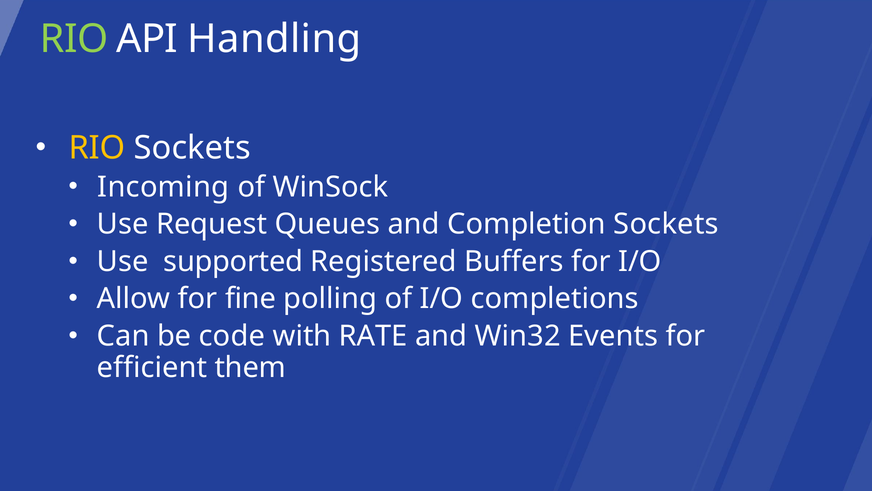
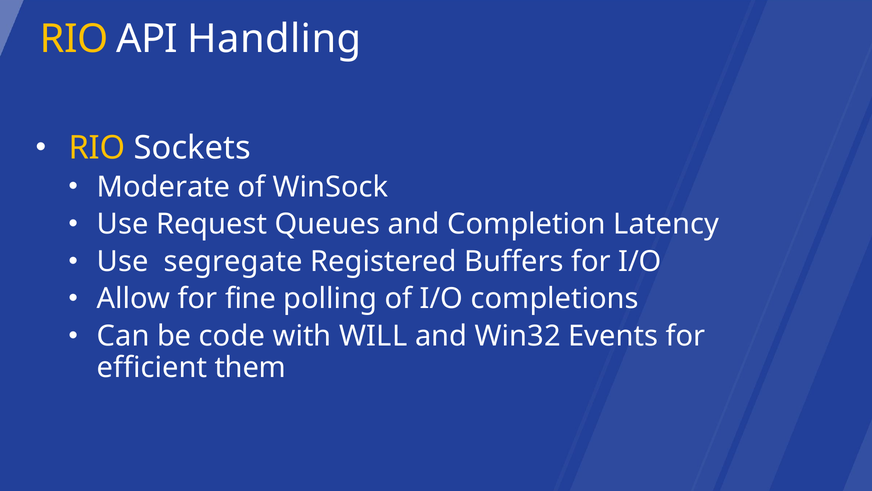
RIO at (74, 39) colour: light green -> yellow
Incoming: Incoming -> Moderate
Completion Sockets: Sockets -> Latency
supported: supported -> segregate
RATE: RATE -> WILL
